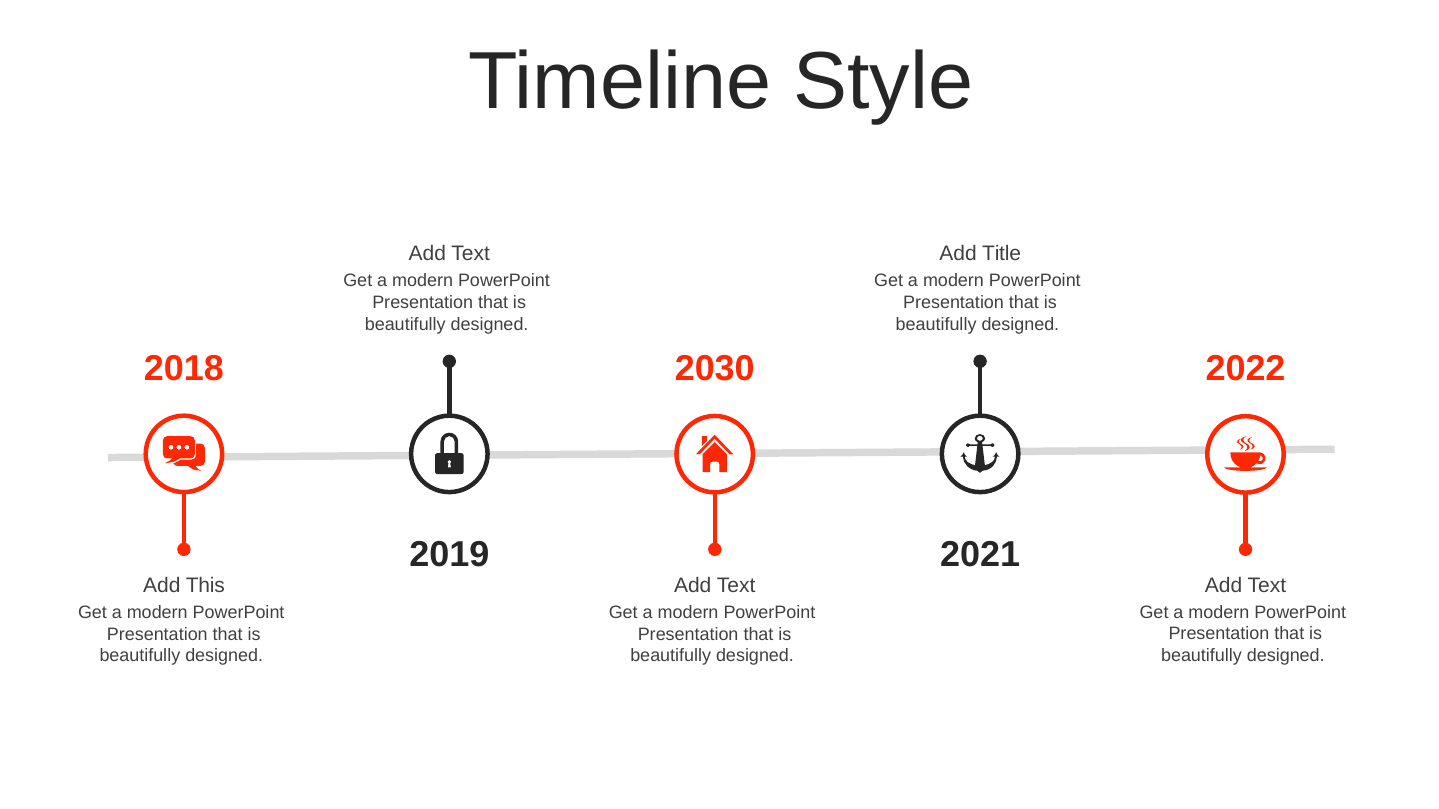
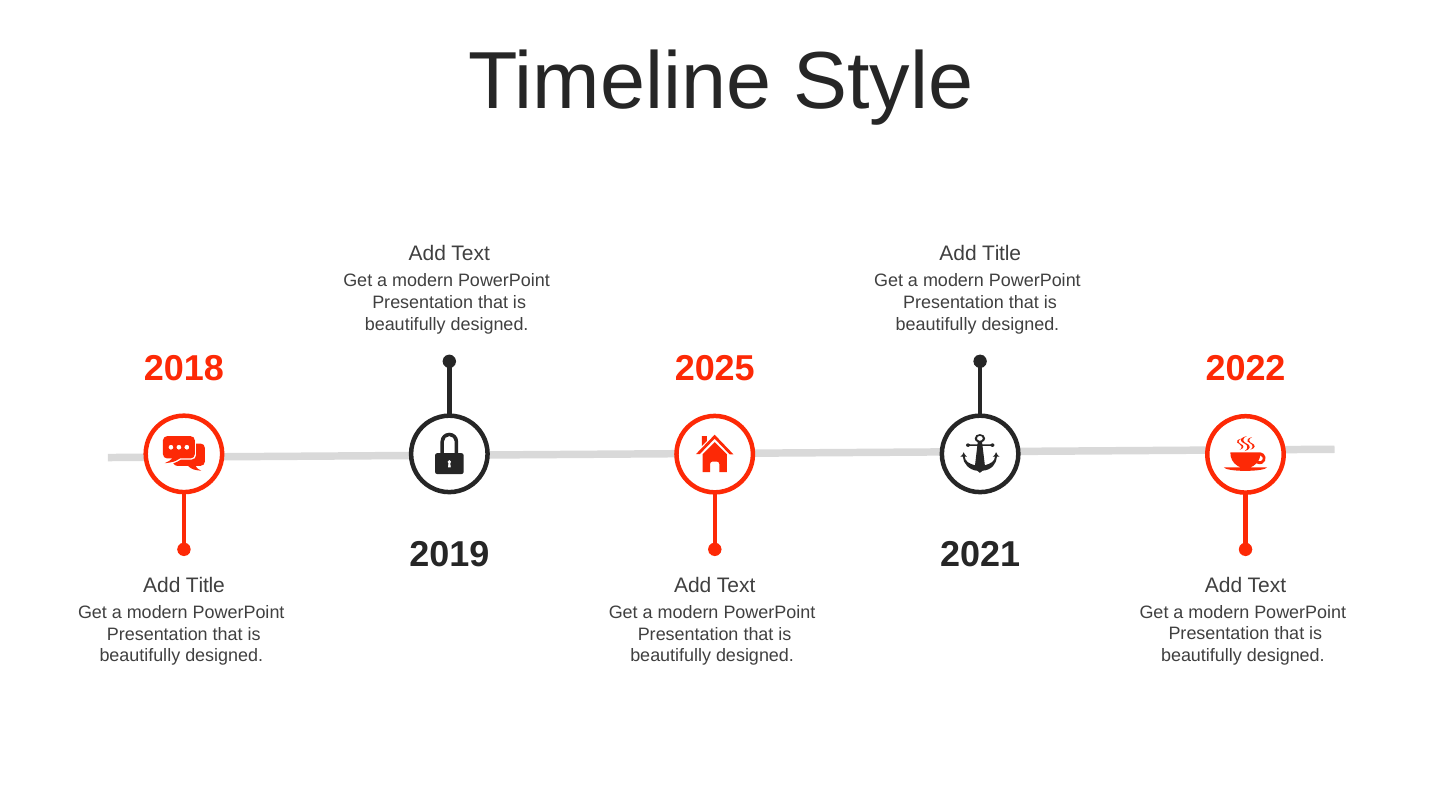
2030: 2030 -> 2025
This at (205, 586): This -> Title
